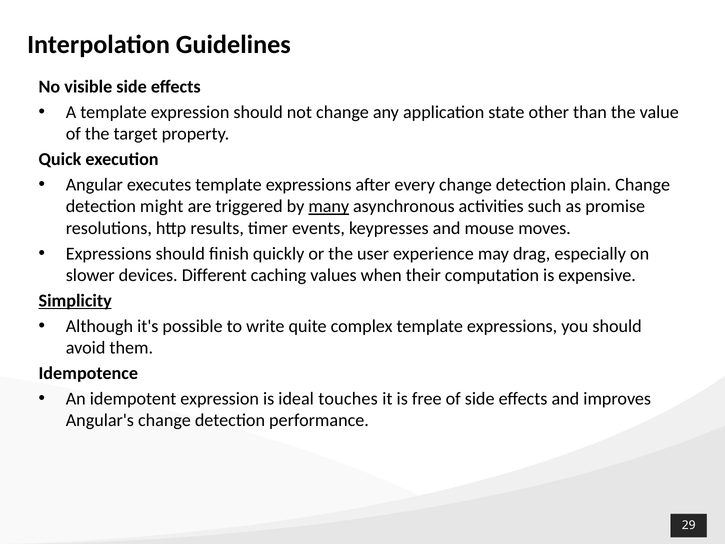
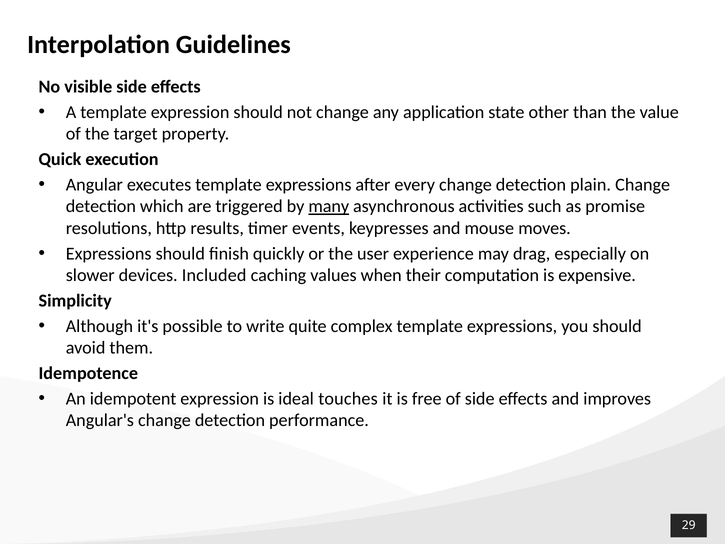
might: might -> which
Different: Different -> Included
Simplicity underline: present -> none
